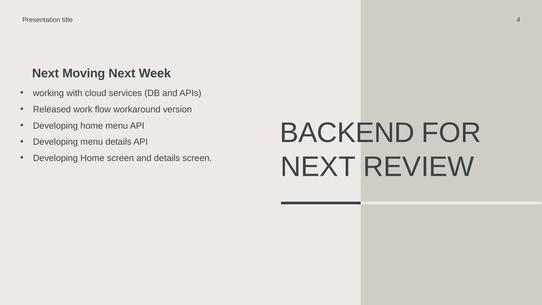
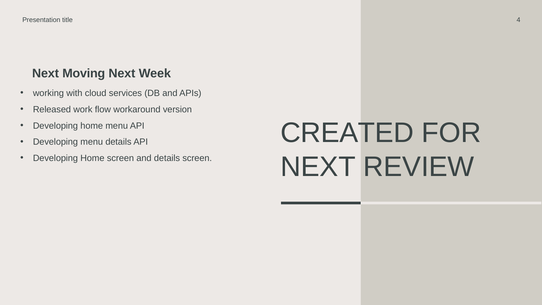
BACKEND: BACKEND -> CREATED
